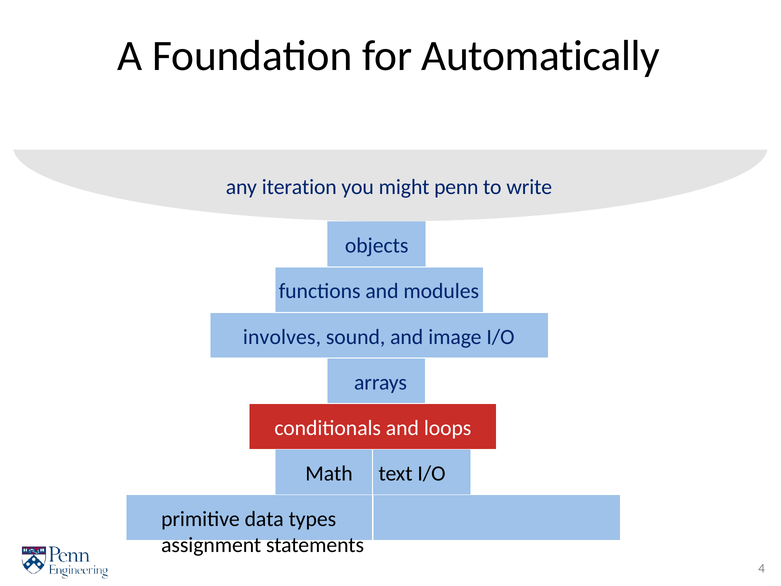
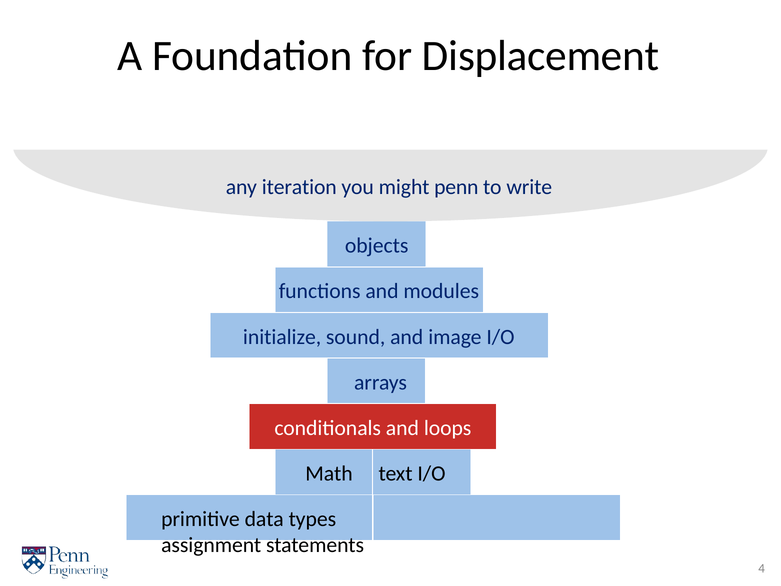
Automatically: Automatically -> Displacement
involves: involves -> initialize
